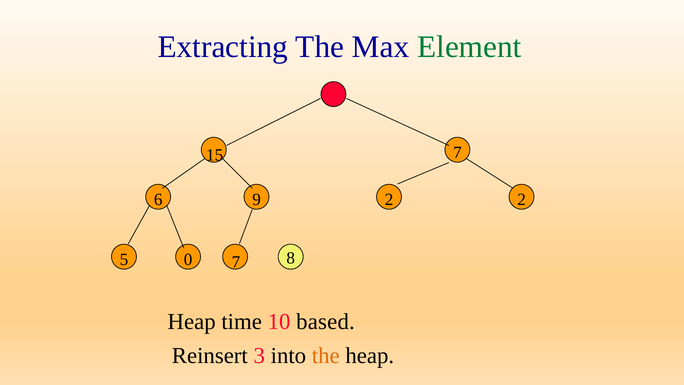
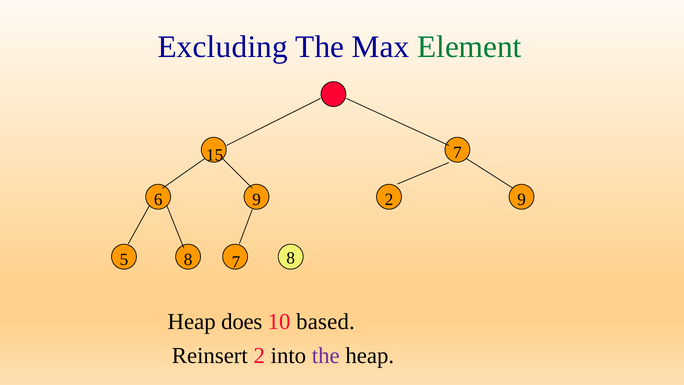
Extracting: Extracting -> Excluding
2 2: 2 -> 9
5 0: 0 -> 8
time: time -> does
Reinsert 3: 3 -> 2
the at (326, 356) colour: orange -> purple
